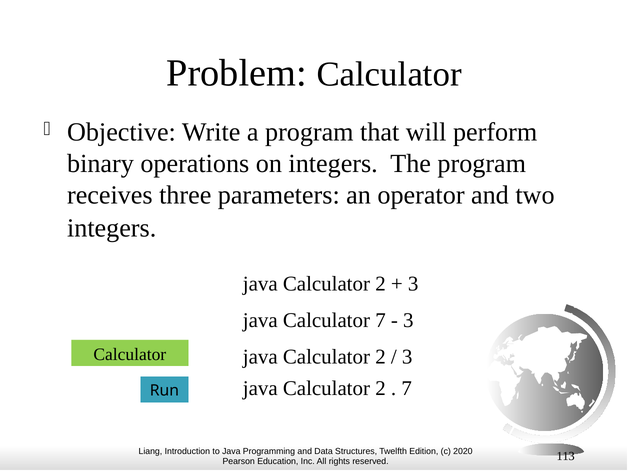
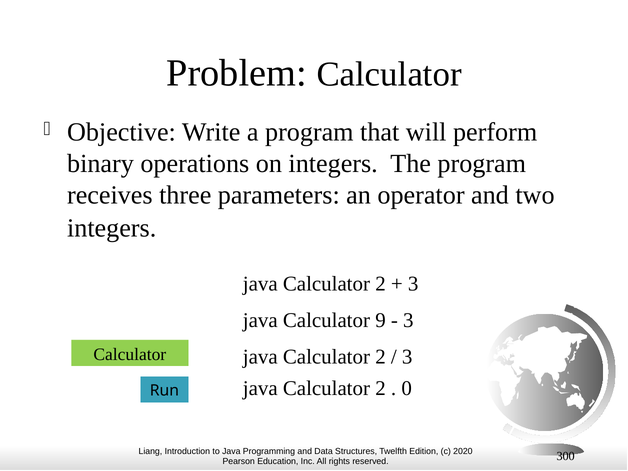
Calculator 7: 7 -> 9
7 at (407, 388): 7 -> 0
113: 113 -> 300
